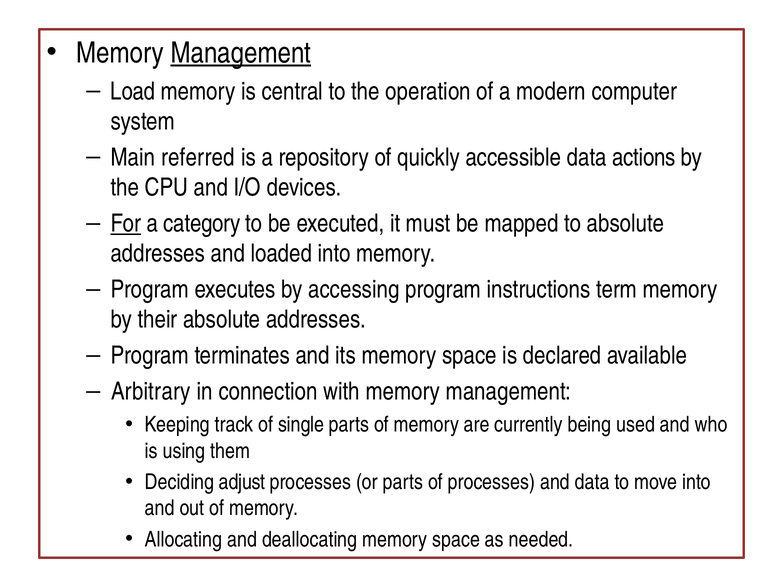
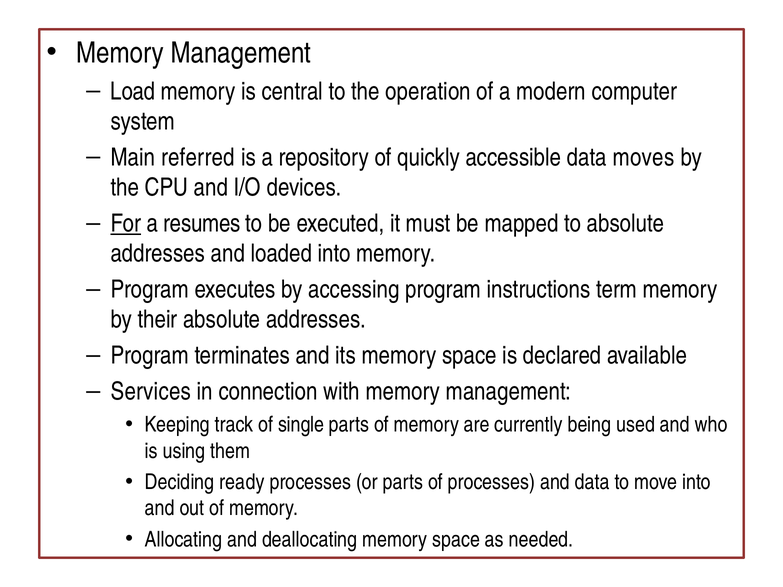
Management at (241, 53) underline: present -> none
actions: actions -> moves
category: category -> resumes
Arbitrary: Arbitrary -> Services
adjust: adjust -> ready
